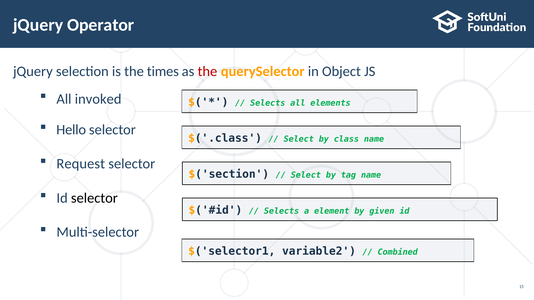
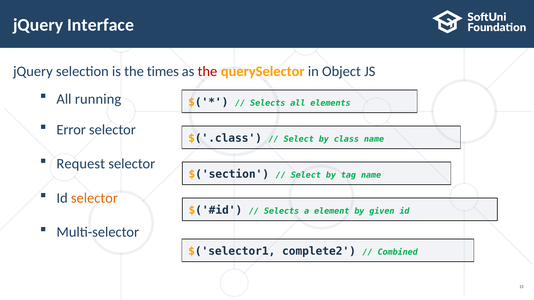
Operator: Operator -> Interface
invoked: invoked -> running
Hello: Hello -> Error
selector at (94, 198) colour: black -> orange
variable2: variable2 -> complete2
